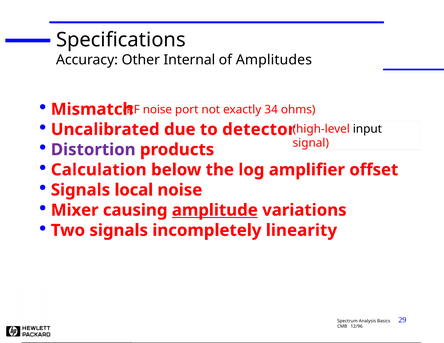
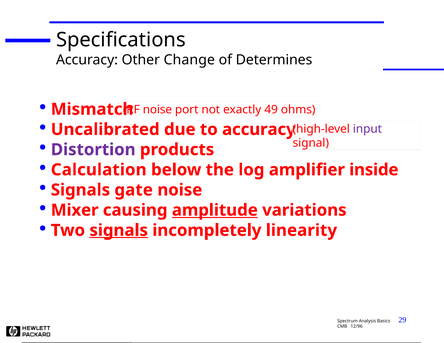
Internal: Internal -> Change
Amplitudes: Amplitudes -> Determines
34: 34 -> 49
to detector: detector -> accuracy
input colour: black -> purple
offset: offset -> inside
local: local -> gate
signals at (119, 230) underline: none -> present
